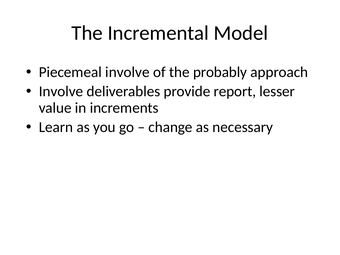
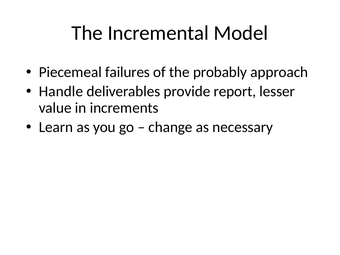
Piecemeal involve: involve -> failures
Involve at (61, 91): Involve -> Handle
